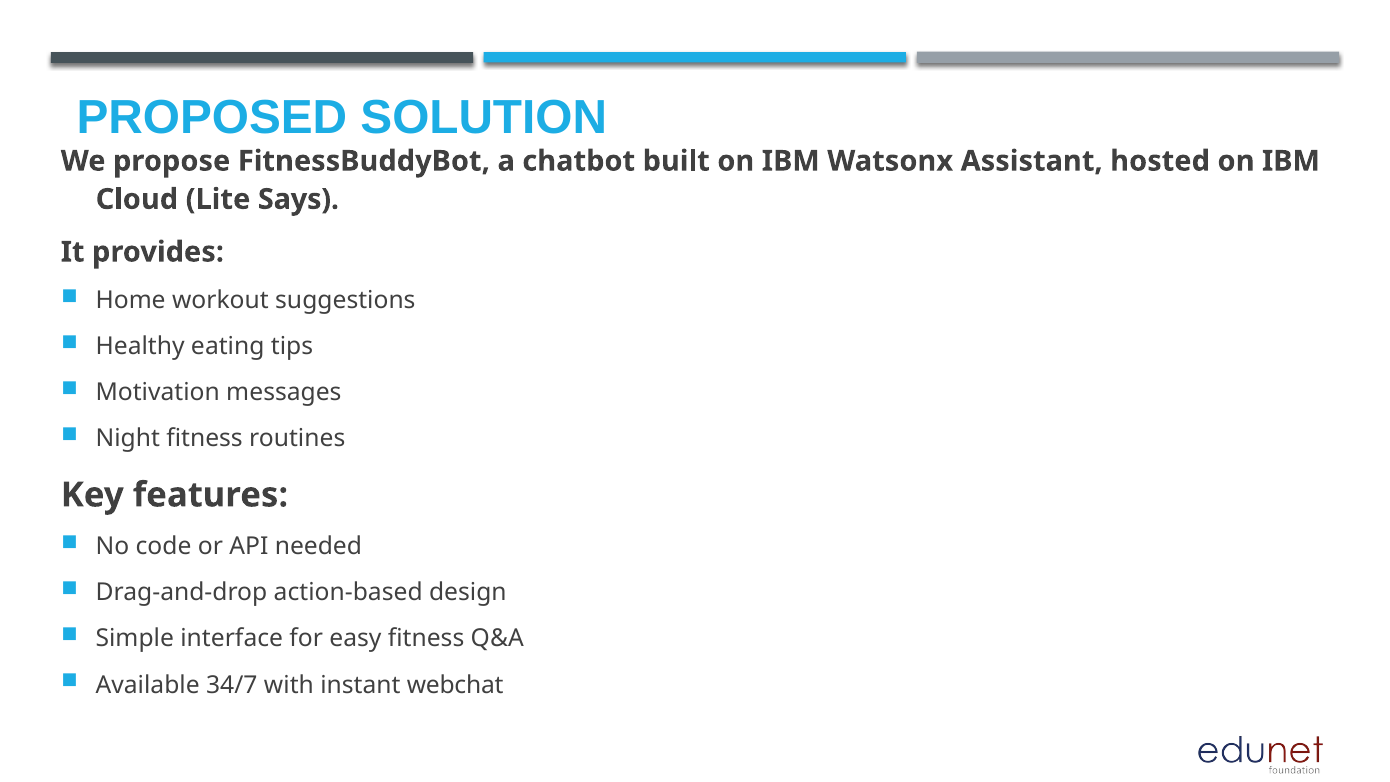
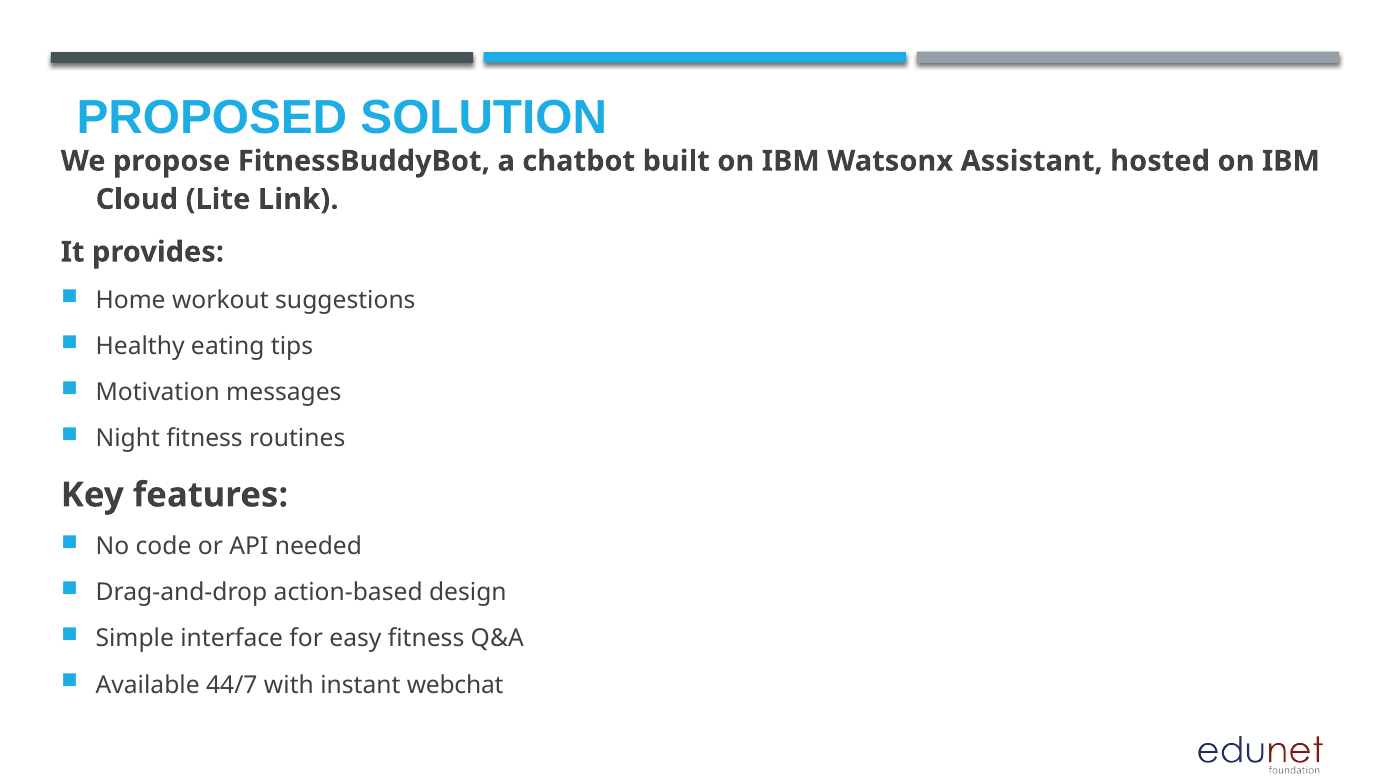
Says: Says -> Link
34/7: 34/7 -> 44/7
